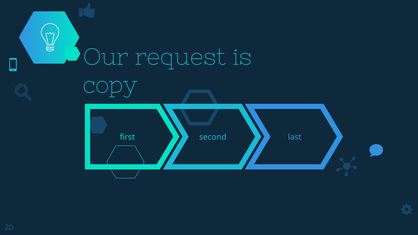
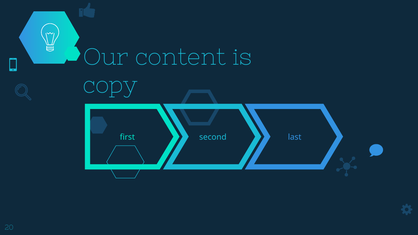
request: request -> content
